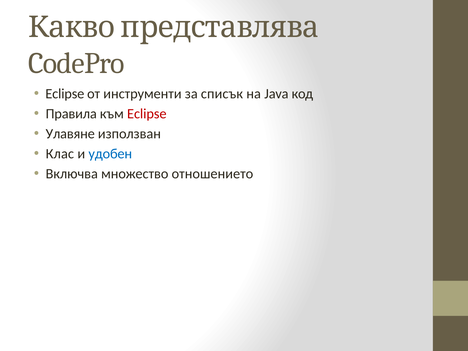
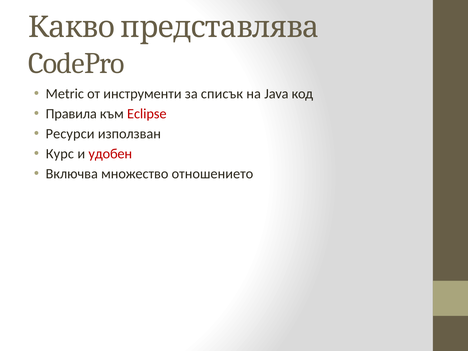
Eclipse at (65, 94): Eclipse -> Metric
Улавяне: Улавяне -> Ресурси
Клас: Клас -> Курс
удобен colour: blue -> red
